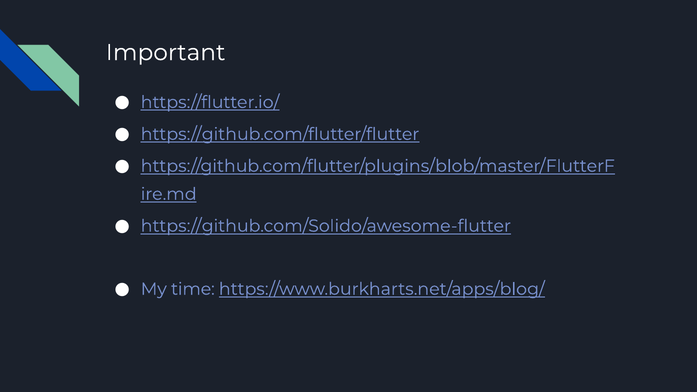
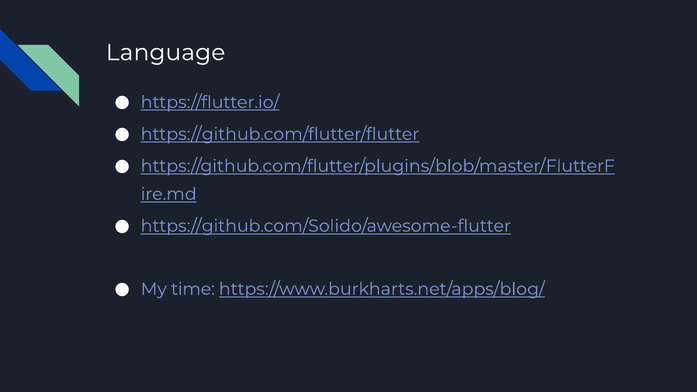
Important: Important -> Language
